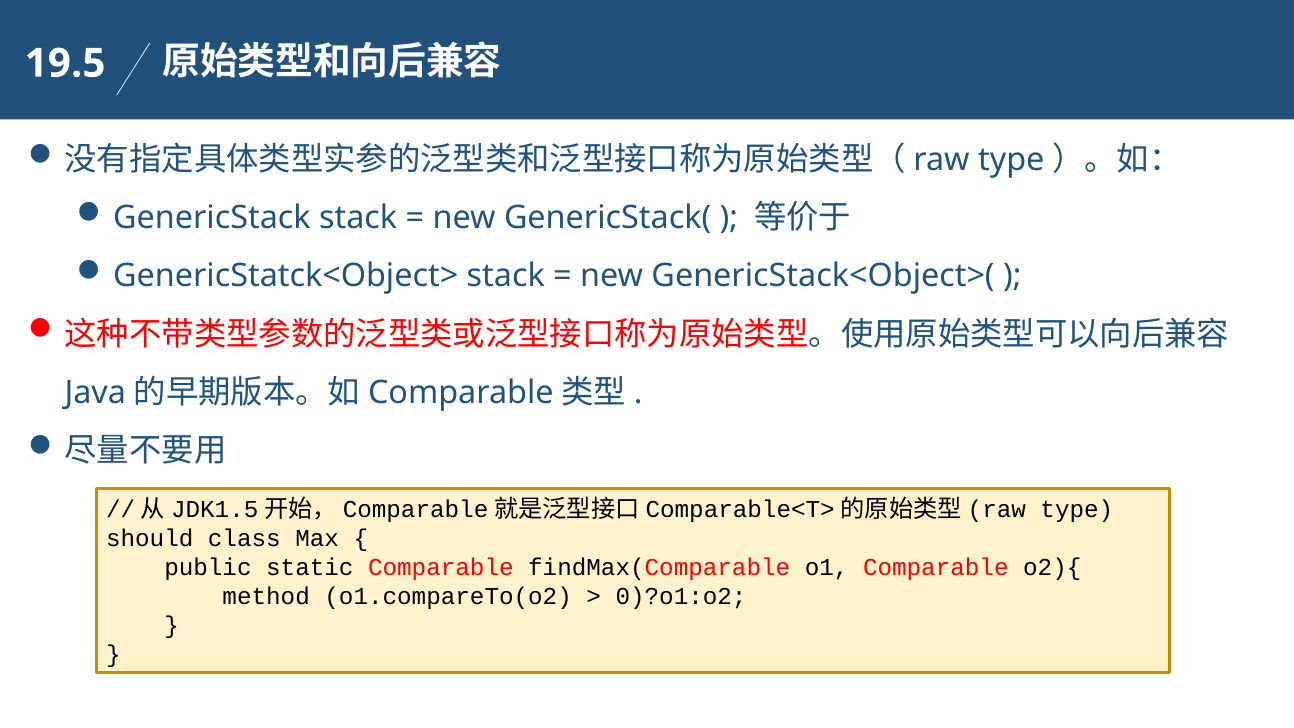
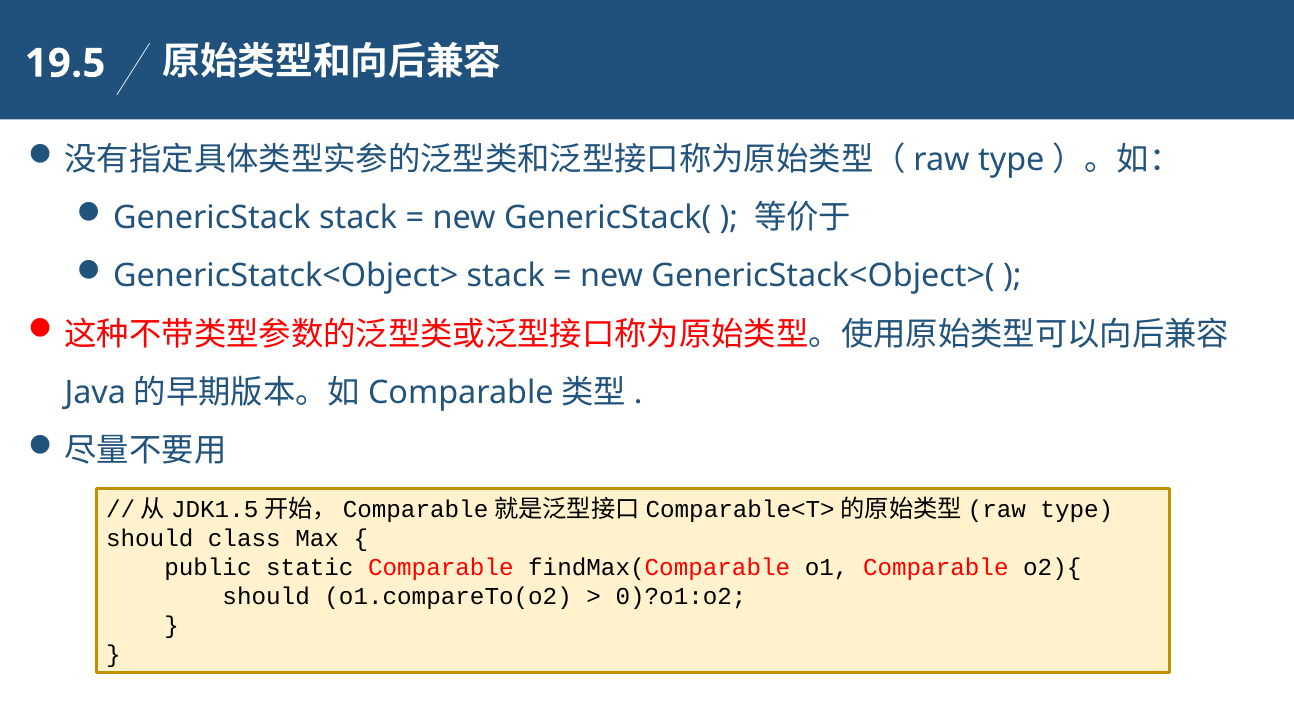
method at (266, 597): method -> should
